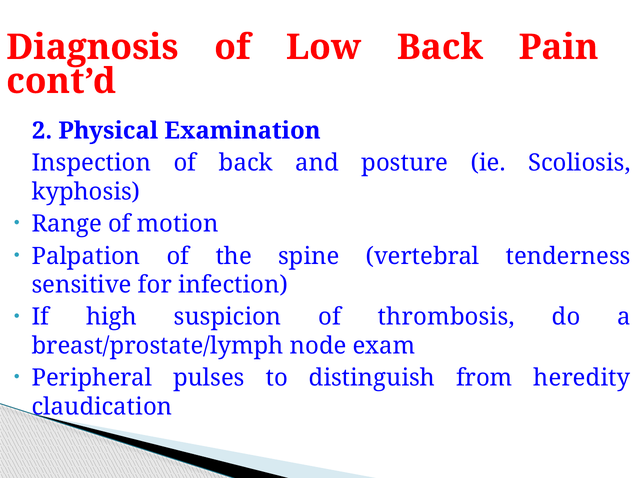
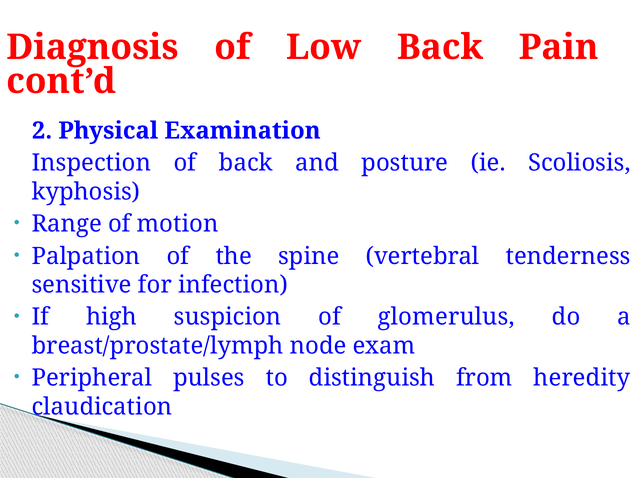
thrombosis: thrombosis -> glomerulus
